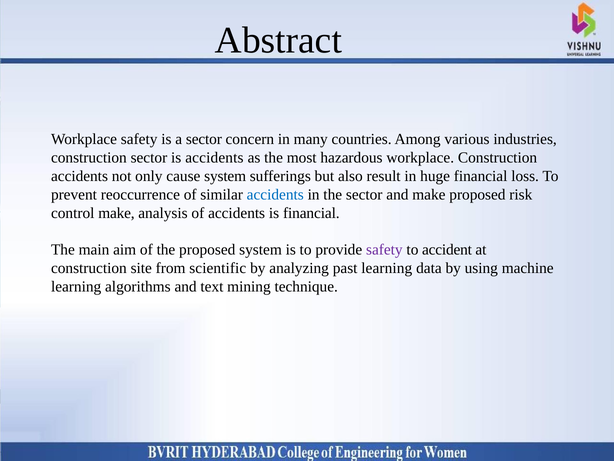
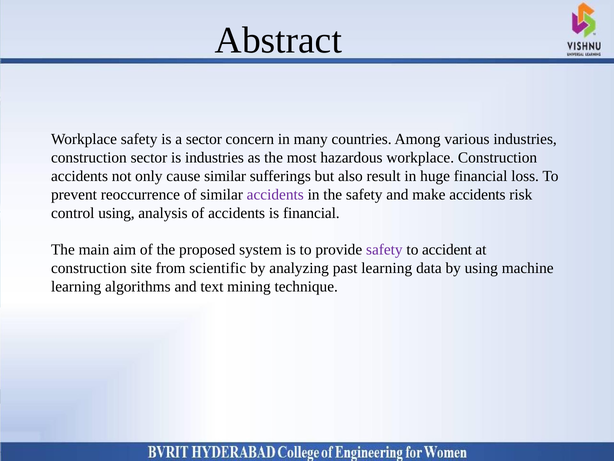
is accidents: accidents -> industries
cause system: system -> similar
accidents at (275, 194) colour: blue -> purple
the sector: sector -> safety
make proposed: proposed -> accidents
control make: make -> using
